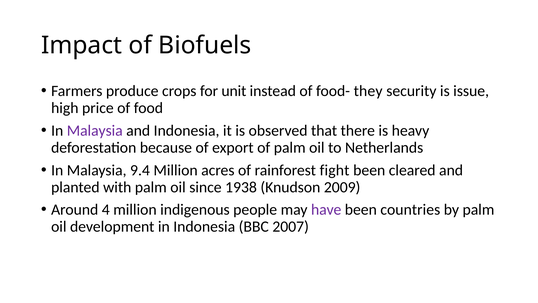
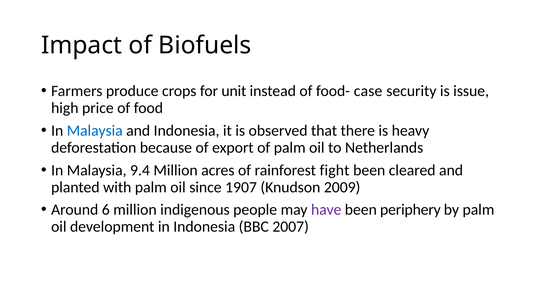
they: they -> case
Malaysia at (95, 130) colour: purple -> blue
1938: 1938 -> 1907
4: 4 -> 6
countries: countries -> periphery
